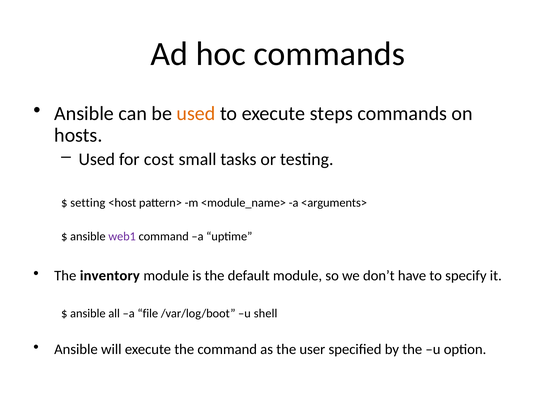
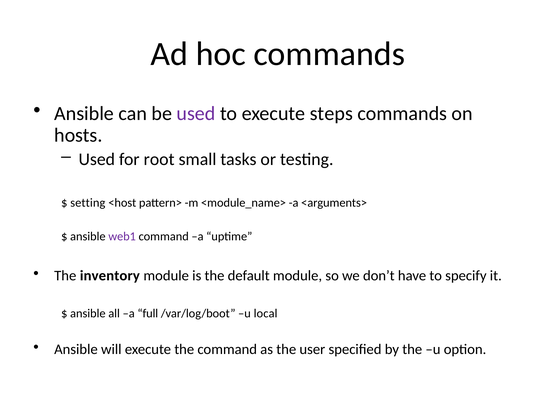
used at (196, 114) colour: orange -> purple
cost: cost -> root
file: file -> full
shell: shell -> local
